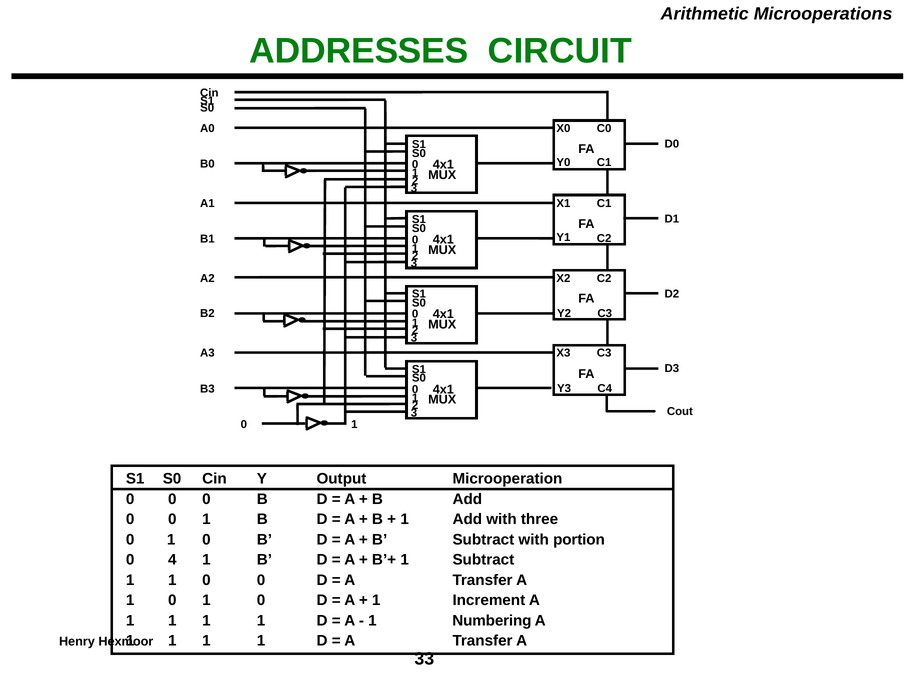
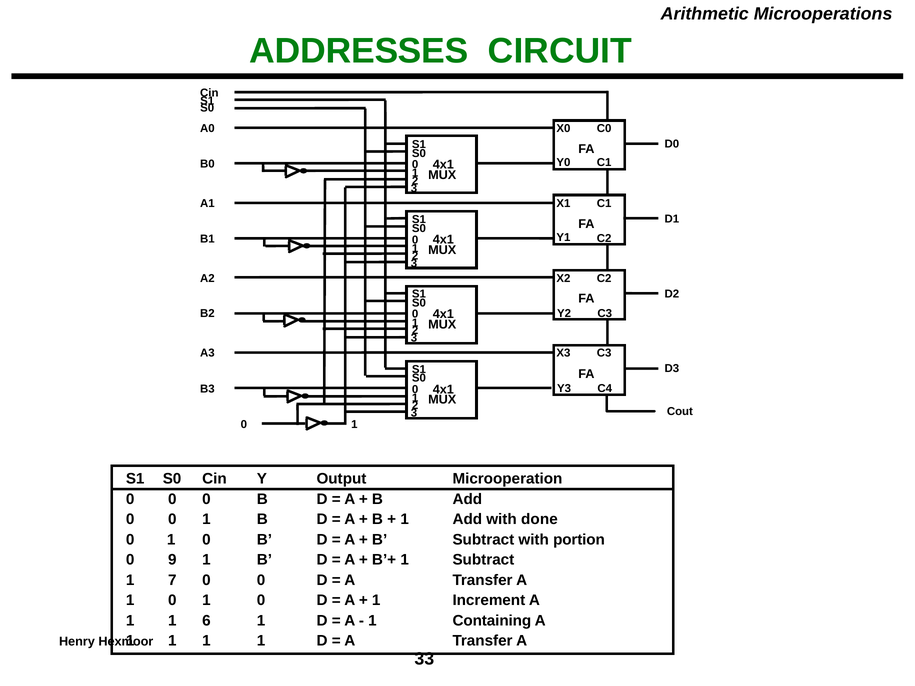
three: three -> done
4: 4 -> 9
1 at (172, 580): 1 -> 7
1 at (206, 621): 1 -> 6
Numbering: Numbering -> Containing
